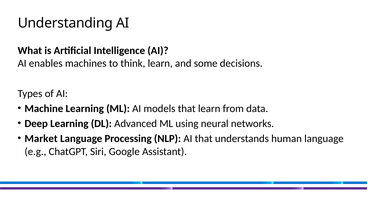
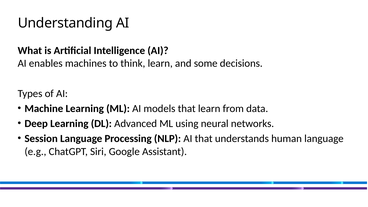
Market: Market -> Session
